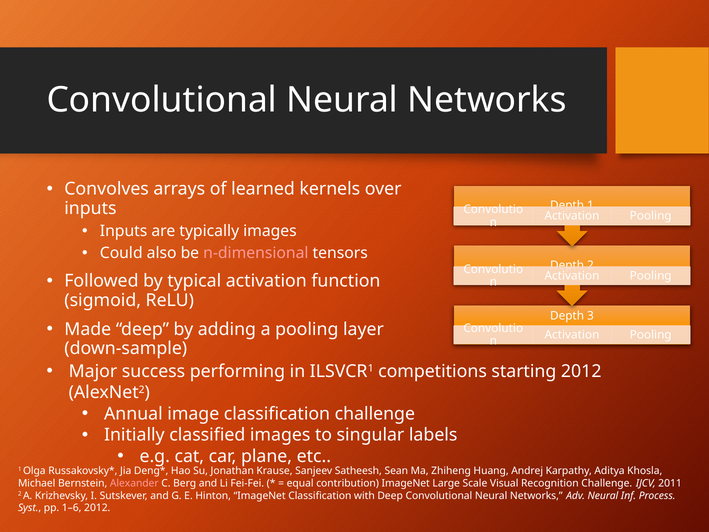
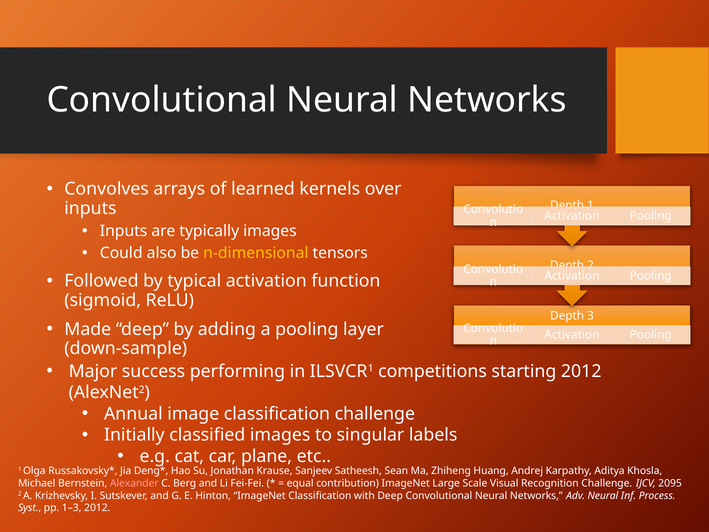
n-dimensional colour: pink -> yellow
2011: 2011 -> 2095
1–6: 1–6 -> 1–3
